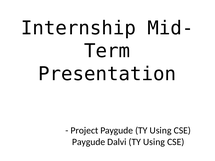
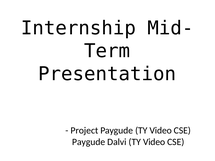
Paygude TY Using: Using -> Video
Dalvi TY Using: Using -> Video
